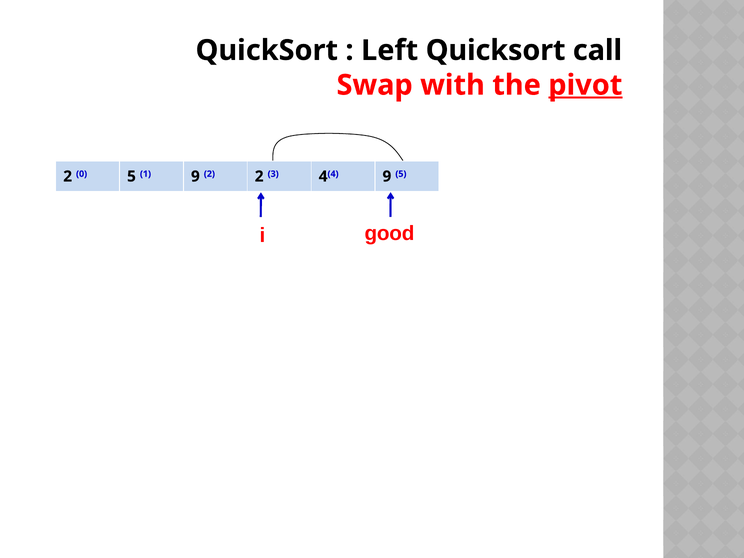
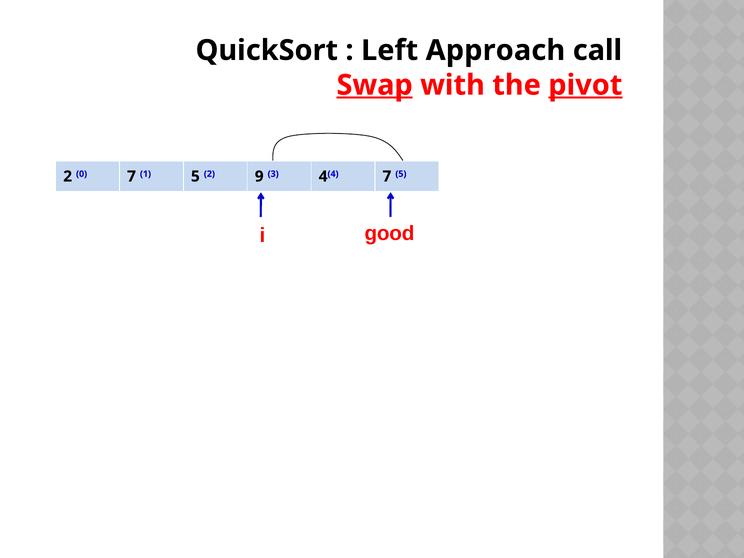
Left Quicksort: Quicksort -> Approach
Swap underline: none -> present
0 5: 5 -> 7
1 9: 9 -> 5
2 2: 2 -> 9
4(4 9: 9 -> 7
